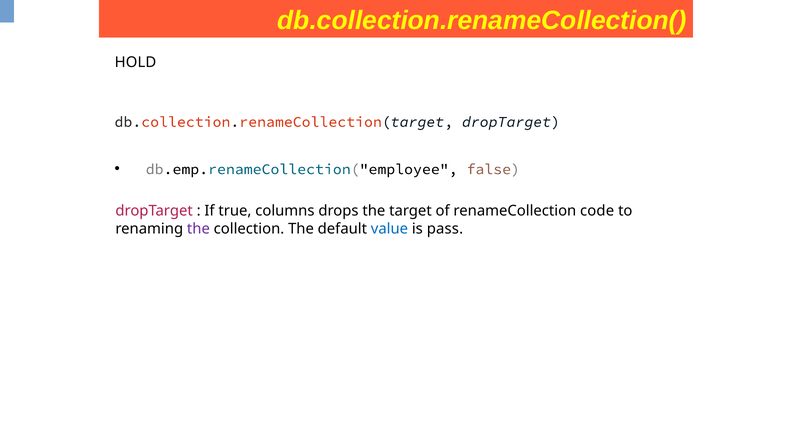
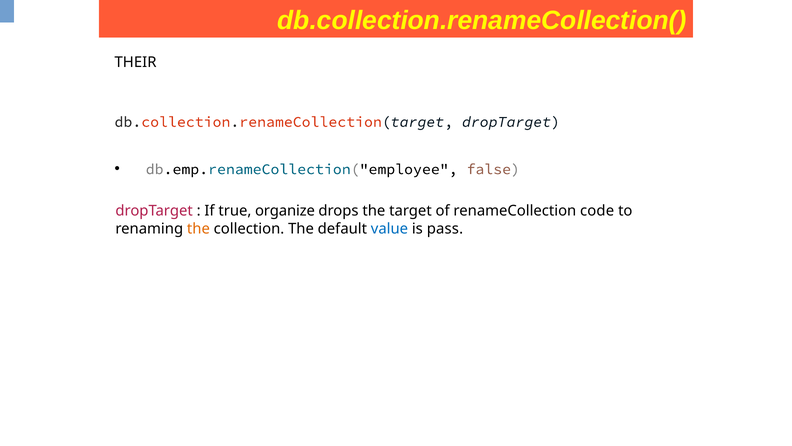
HOLD: HOLD -> THEIR
columns: columns -> organize
the at (198, 229) colour: purple -> orange
